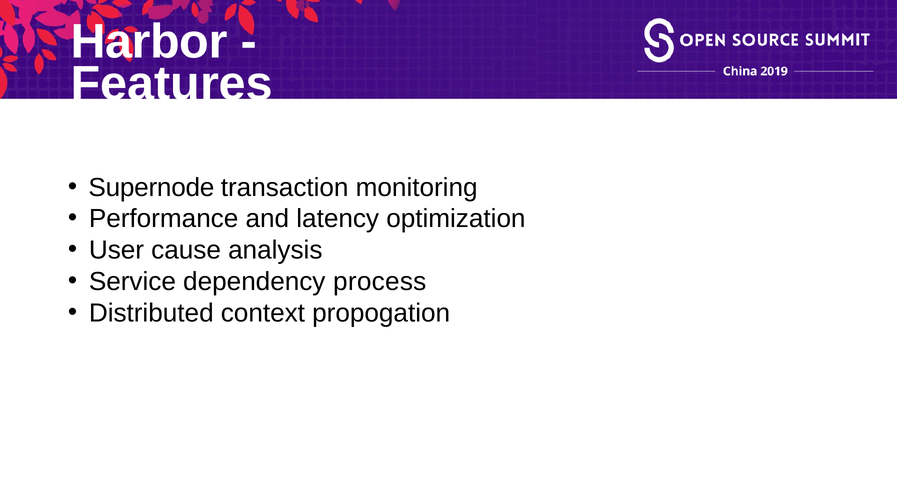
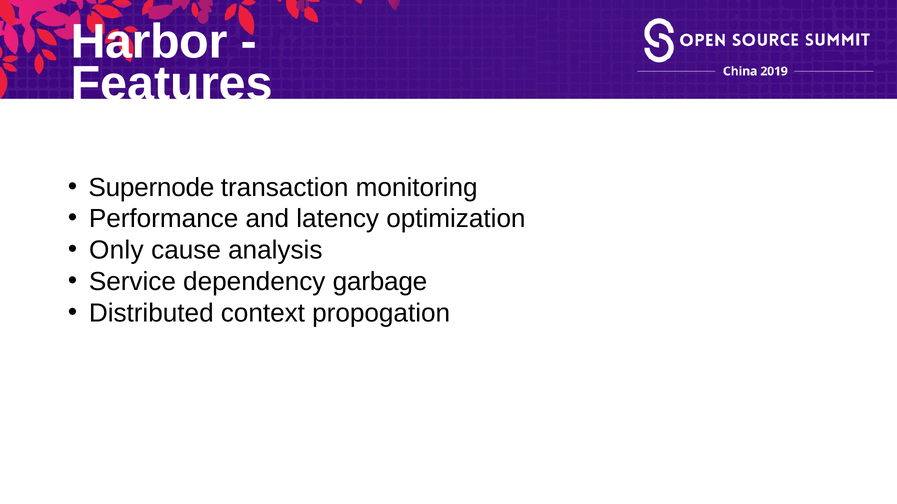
User: User -> Only
process: process -> garbage
